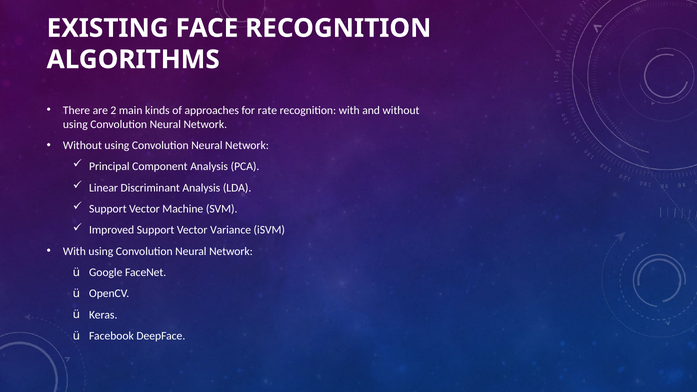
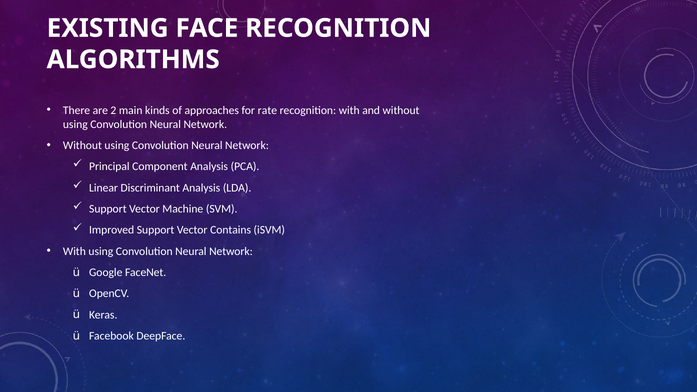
Variance: Variance -> Contains
